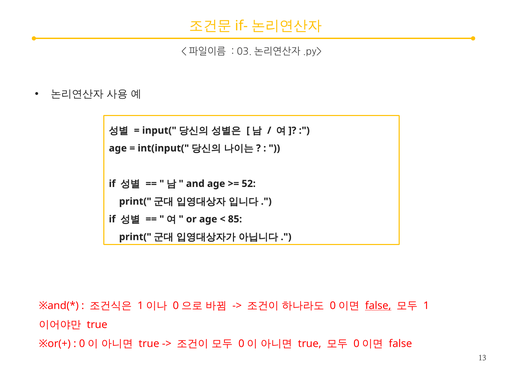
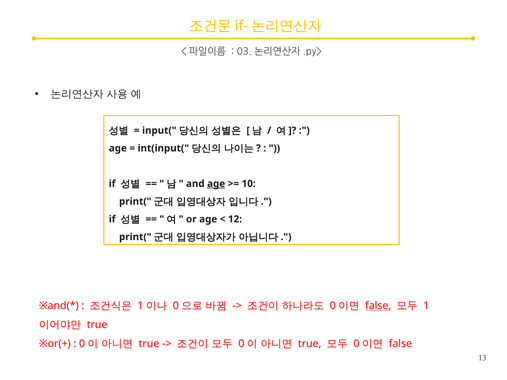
age at (216, 184) underline: none -> present
52: 52 -> 10
85: 85 -> 12
